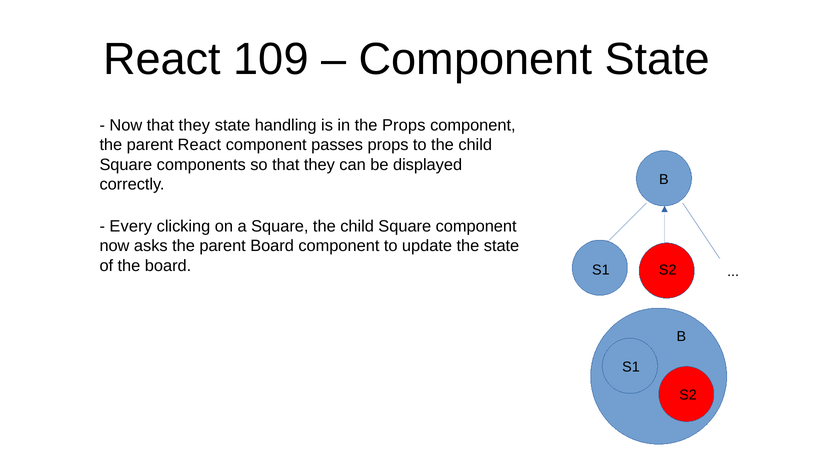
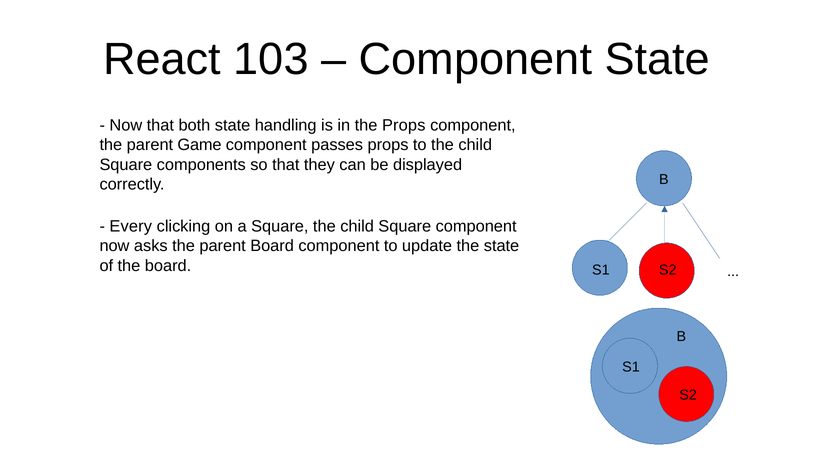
109: 109 -> 103
Now that they: they -> both
parent React: React -> Game
